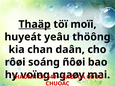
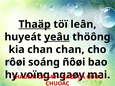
moïi: moïi -> leân
yeâu underline: none -> present
chan daân: daân -> chan
